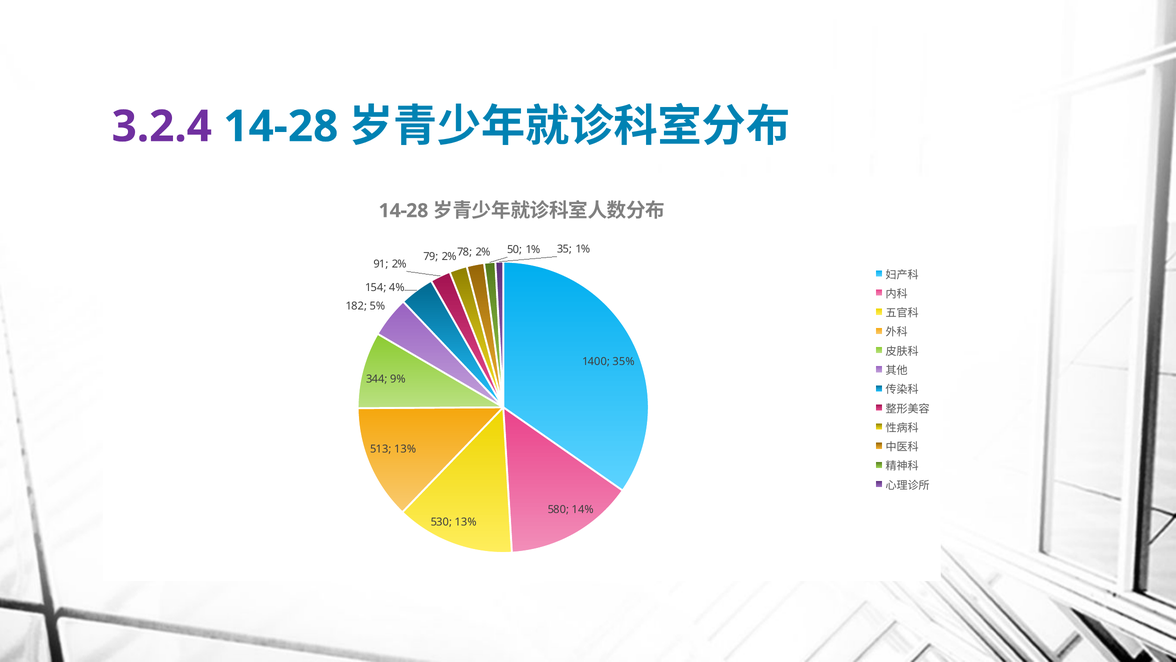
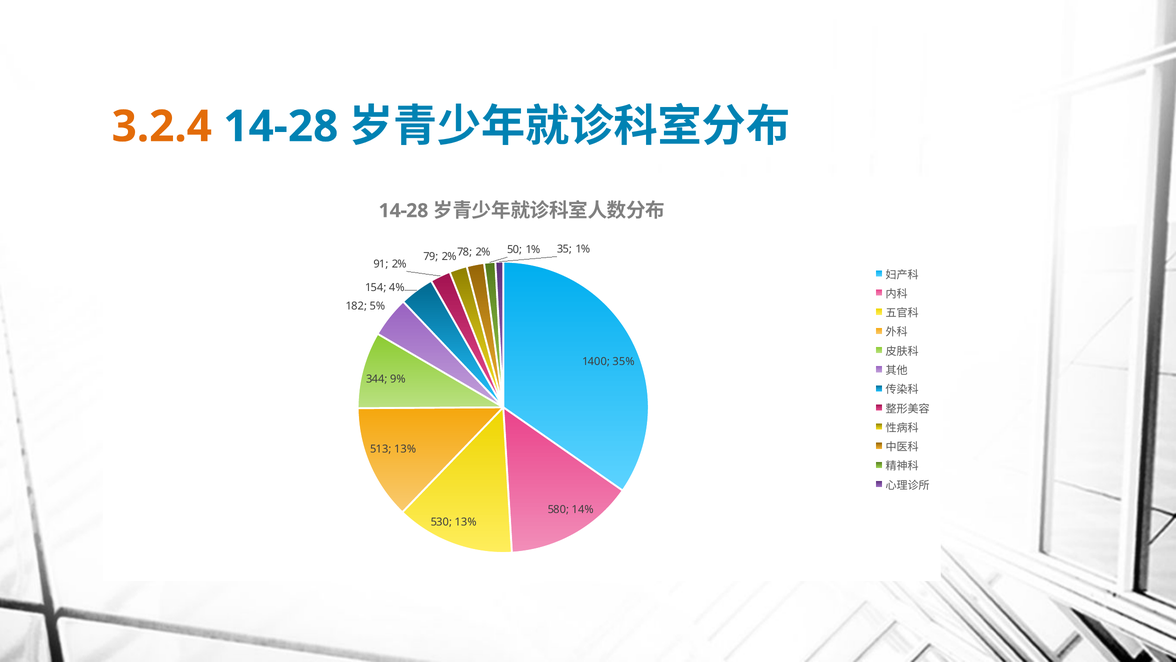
3.2.4 colour: purple -> orange
